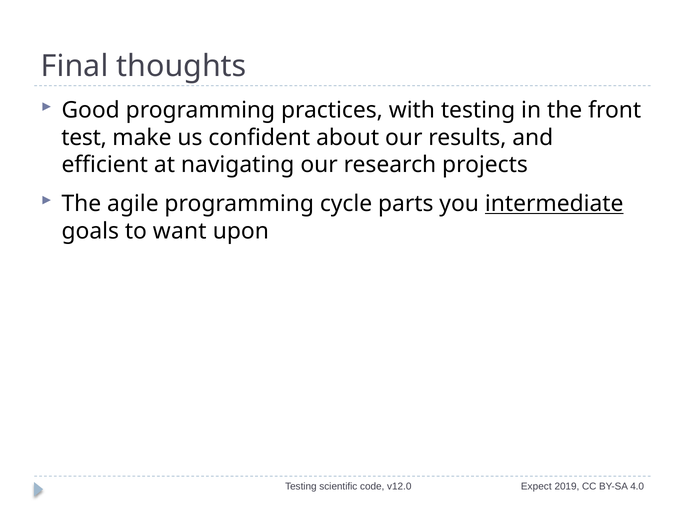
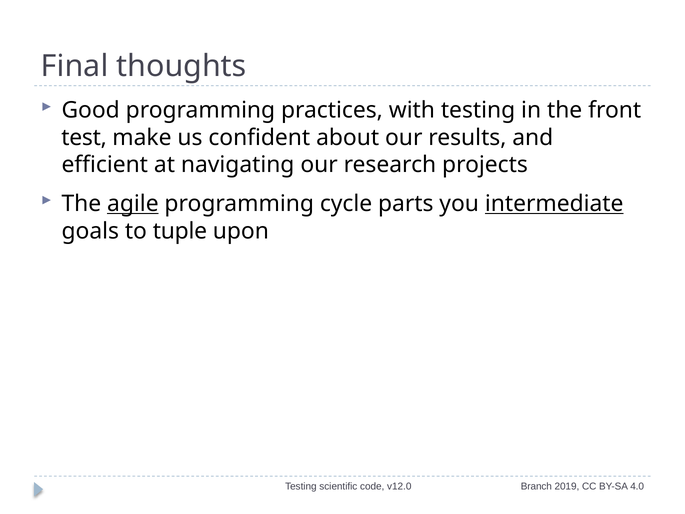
agile underline: none -> present
want: want -> tuple
Expect: Expect -> Branch
